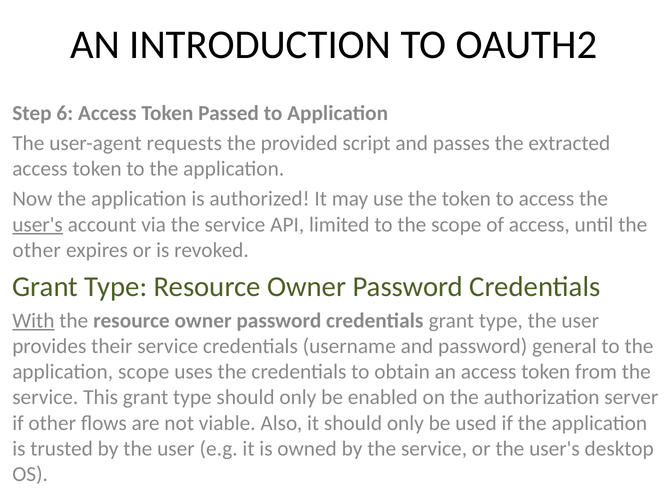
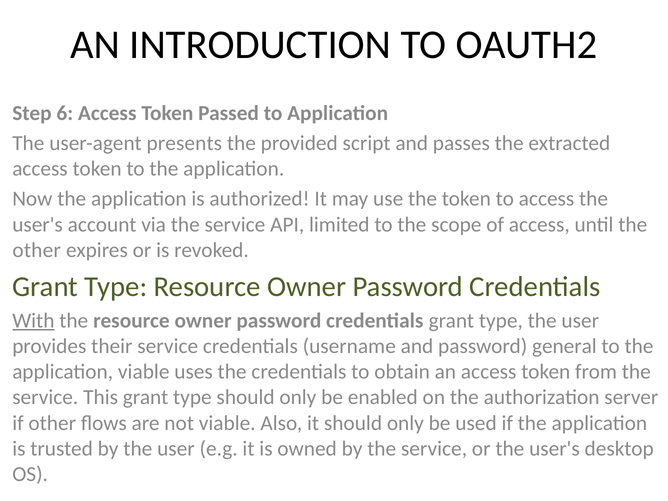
requests: requests -> presents
user's at (38, 225) underline: present -> none
application scope: scope -> viable
